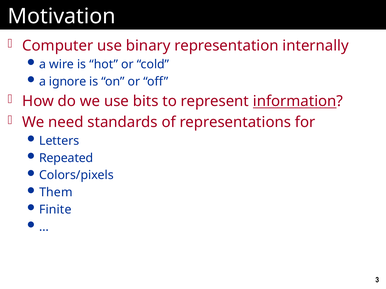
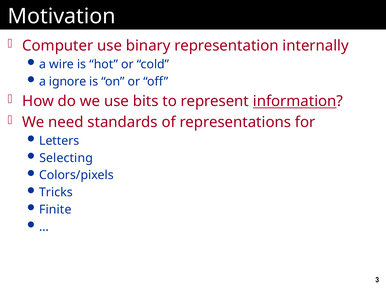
Repeated: Repeated -> Selecting
Them: Them -> Tricks
